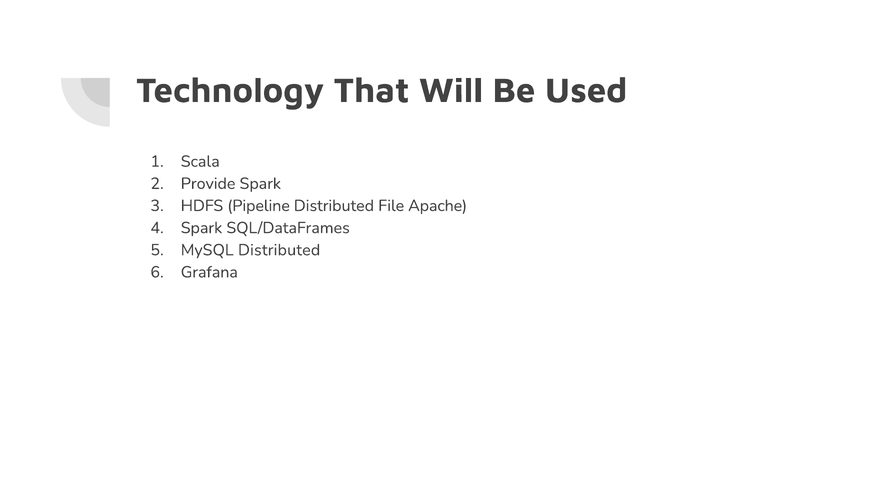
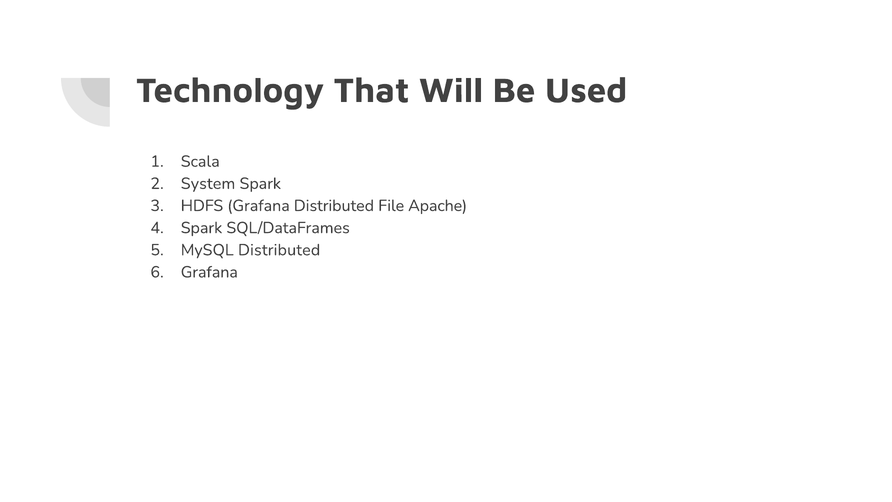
Provide: Provide -> System
HDFS Pipeline: Pipeline -> Grafana
